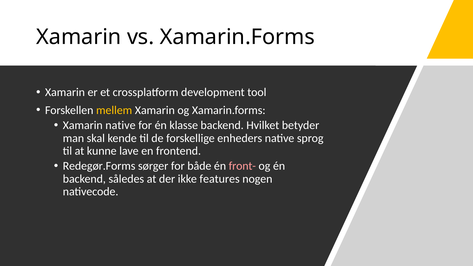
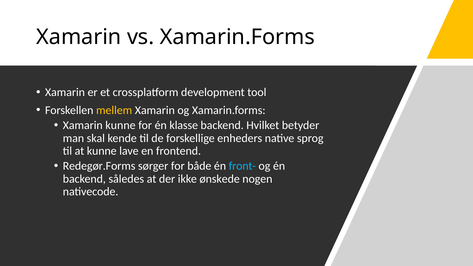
Xamarin native: native -> kunne
front- colour: pink -> light blue
features: features -> ønskede
